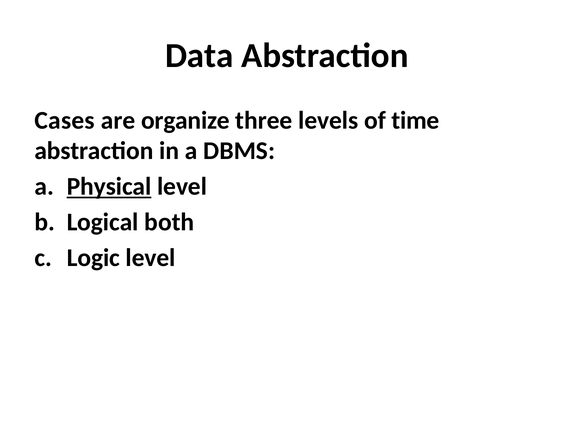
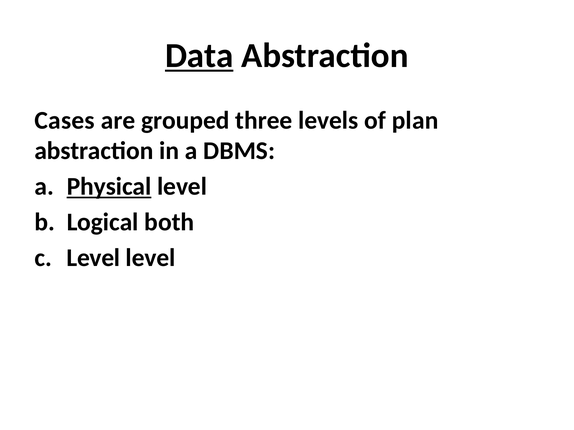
Data underline: none -> present
organize: organize -> grouped
time: time -> plan
Logic at (93, 258): Logic -> Level
